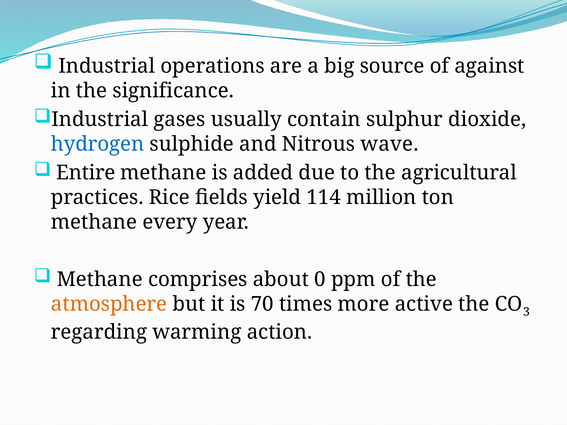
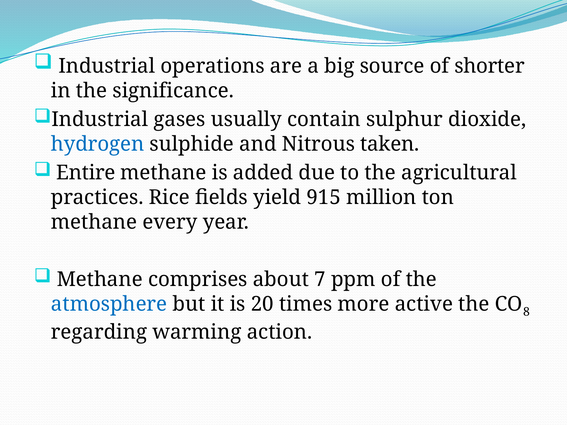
against: against -> shorter
wave: wave -> taken
114: 114 -> 915
0: 0 -> 7
atmosphere colour: orange -> blue
70: 70 -> 20
3: 3 -> 8
